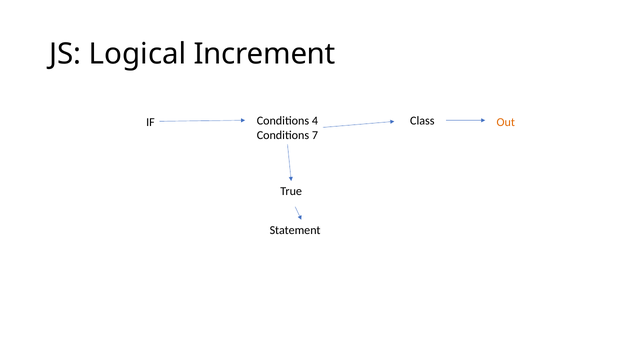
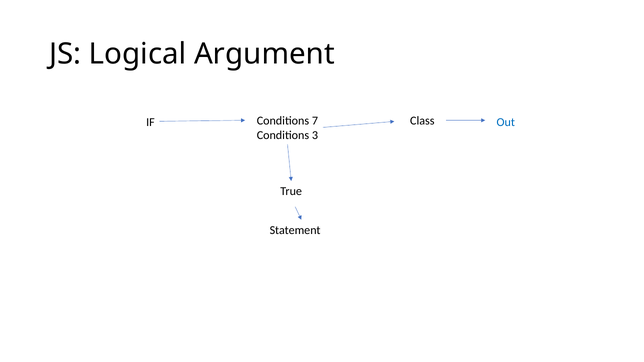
Increment: Increment -> Argument
4: 4 -> 7
Out colour: orange -> blue
7: 7 -> 3
